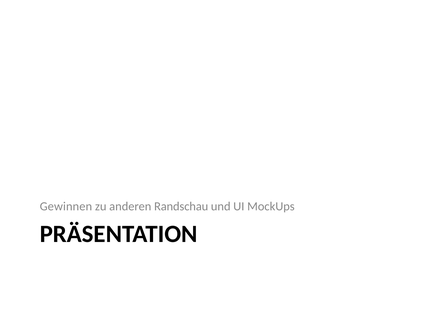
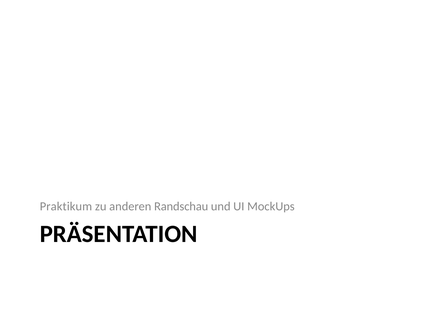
Gewinnen: Gewinnen -> Praktikum
